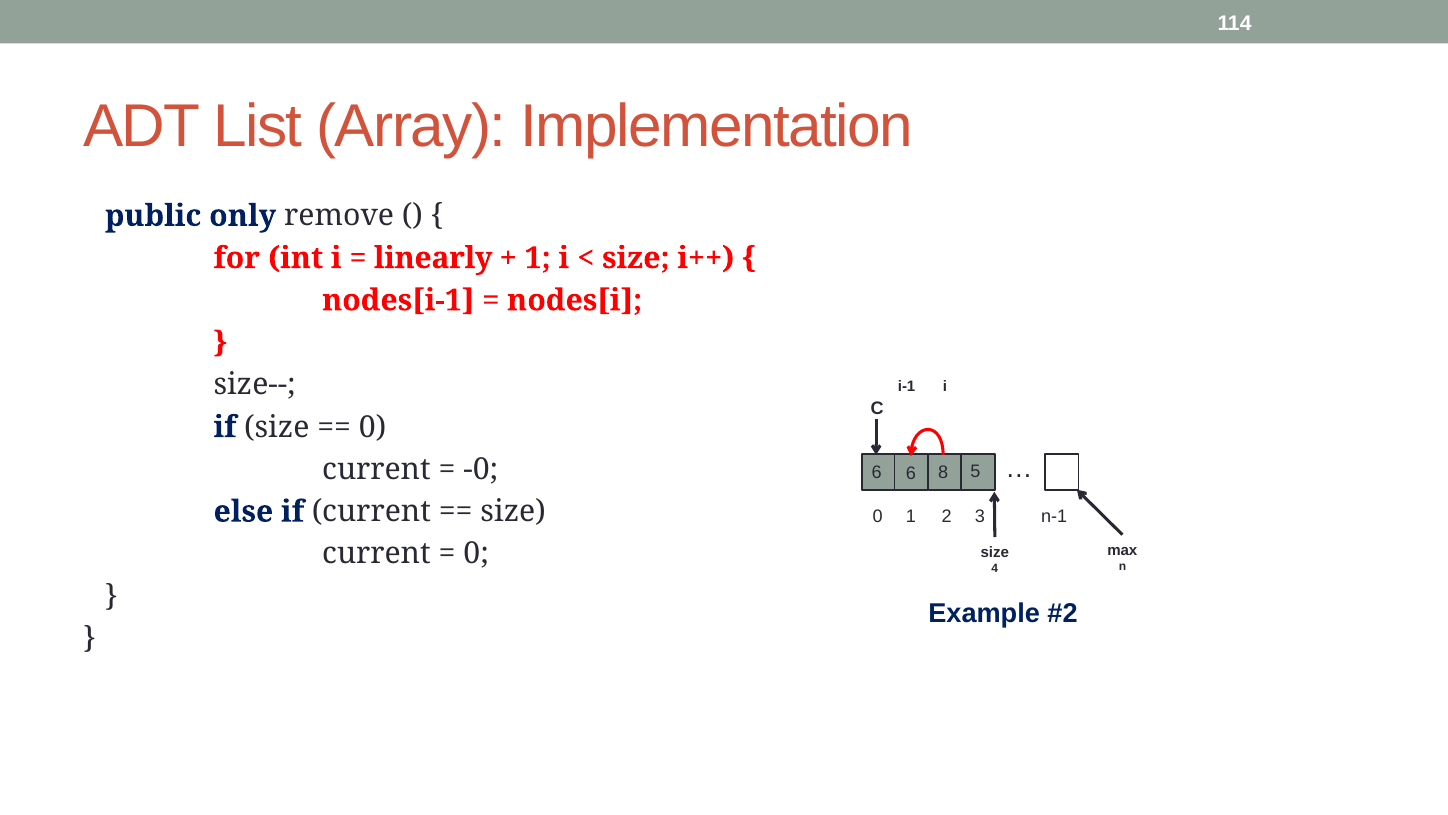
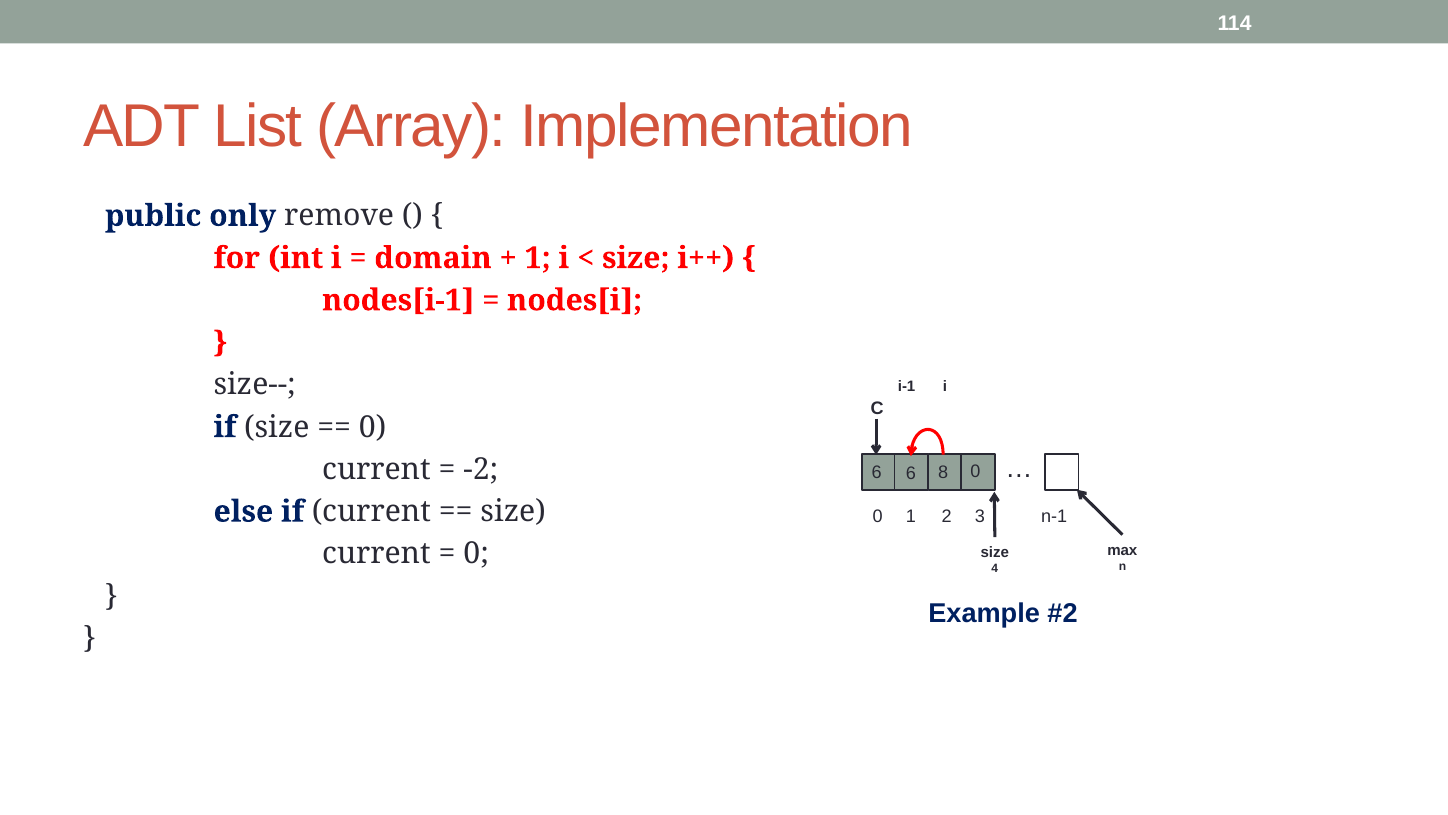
linearly: linearly -> domain
-0: -0 -> -2
8 5: 5 -> 0
